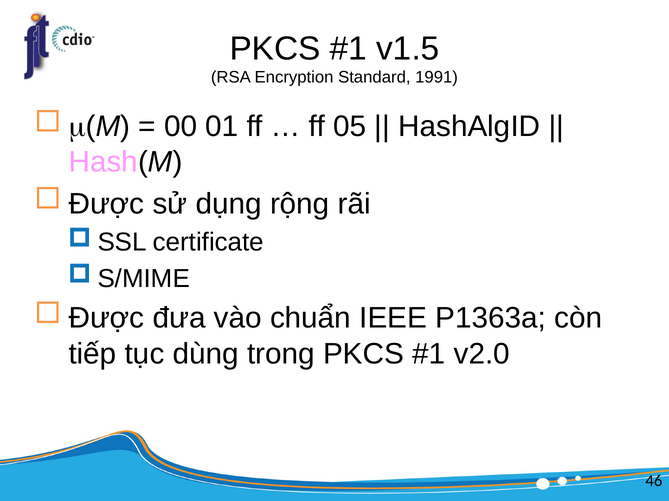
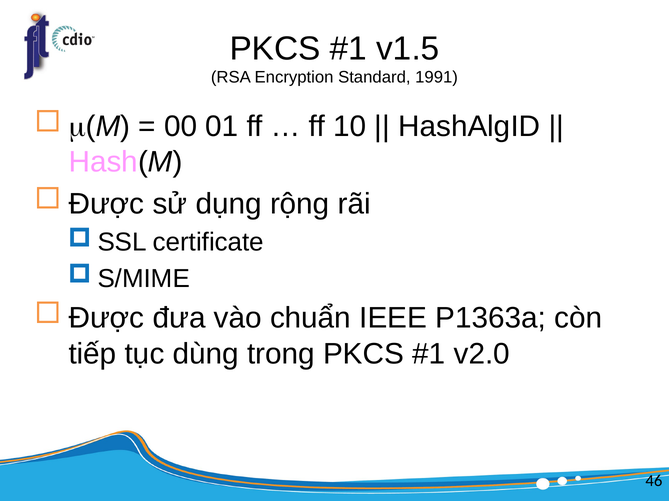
05: 05 -> 10
